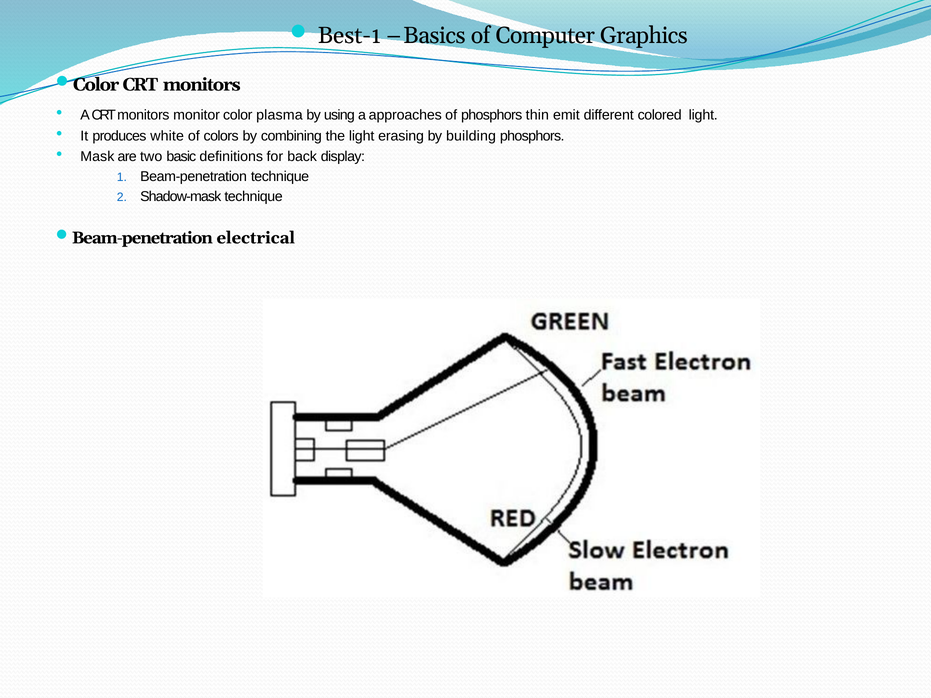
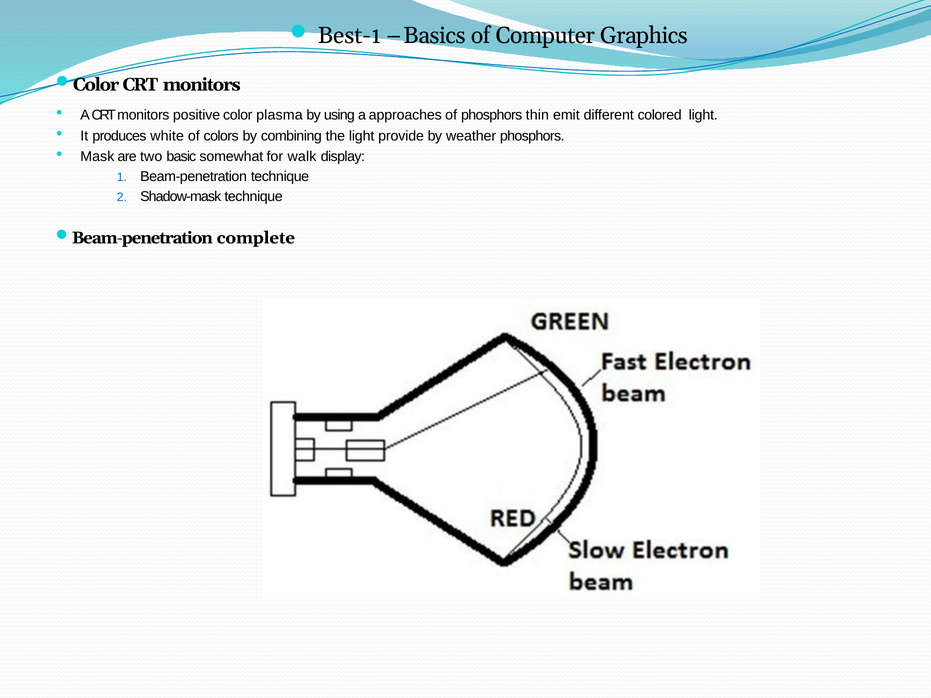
monitor: monitor -> positive
erasing: erasing -> provide
building: building -> weather
definitions: definitions -> somewhat
back: back -> walk
electrical: electrical -> complete
